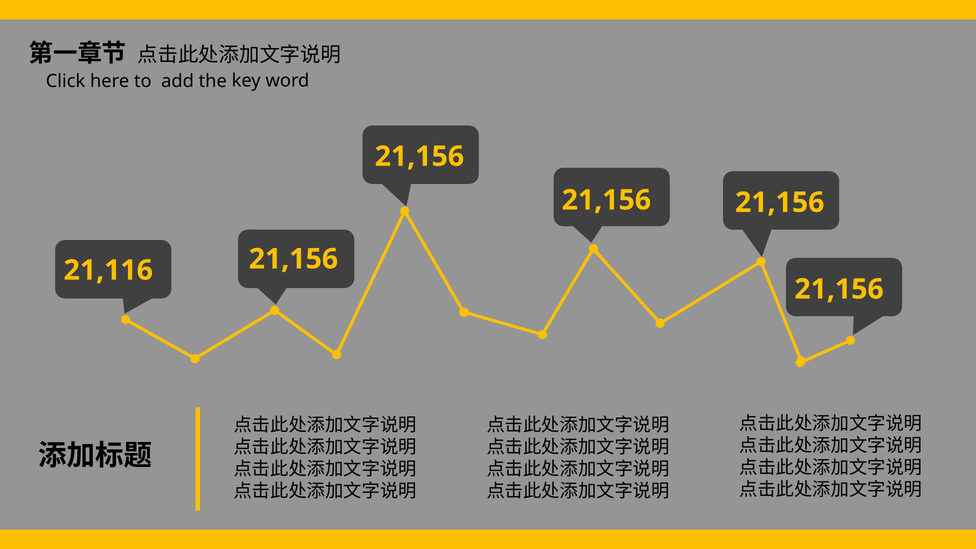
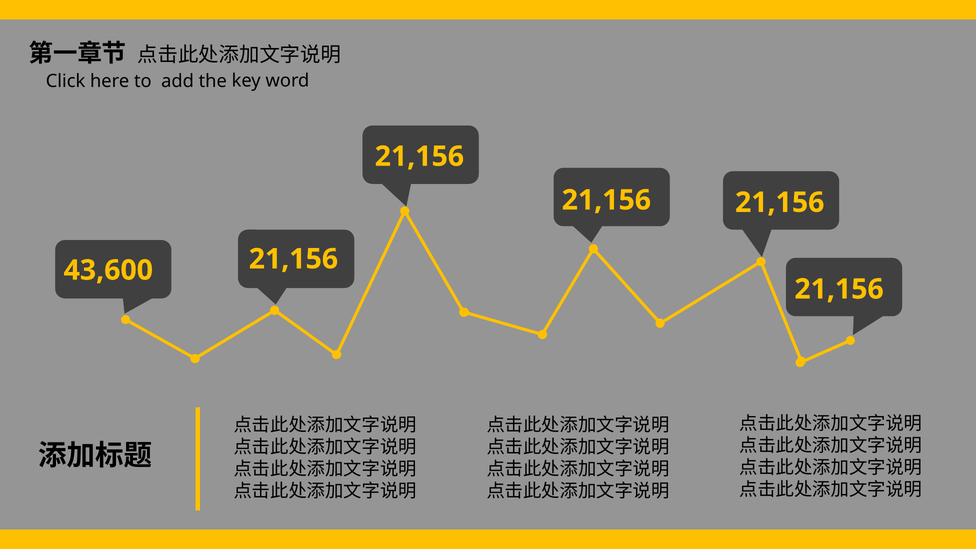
21,116: 21,116 -> 43,600
